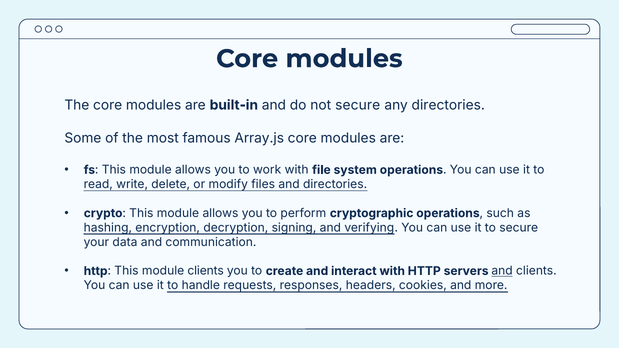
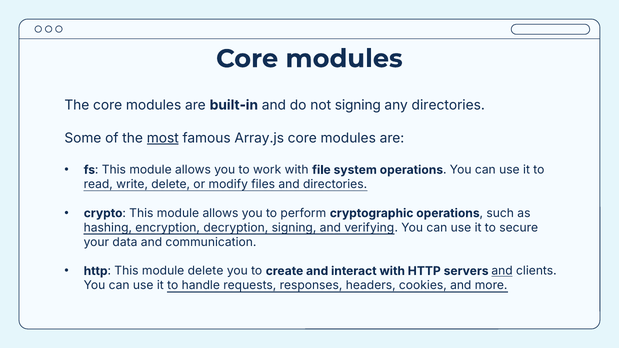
not secure: secure -> signing
most underline: none -> present
module clients: clients -> delete
